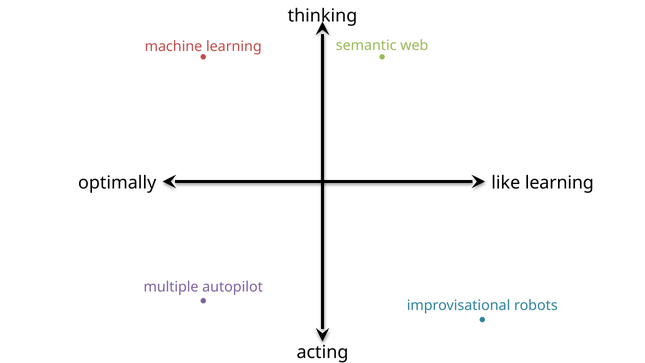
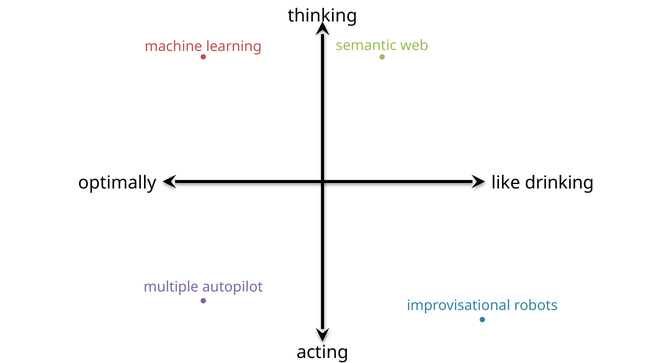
like learning: learning -> drinking
